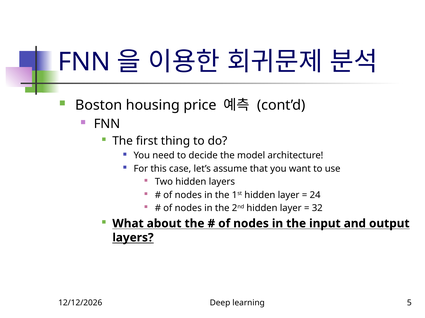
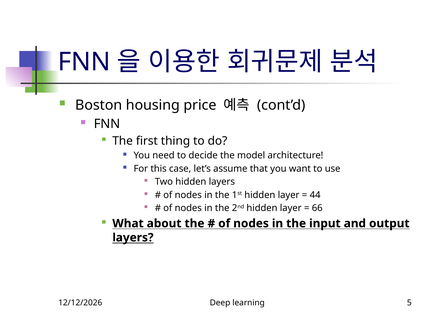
24: 24 -> 44
32: 32 -> 66
